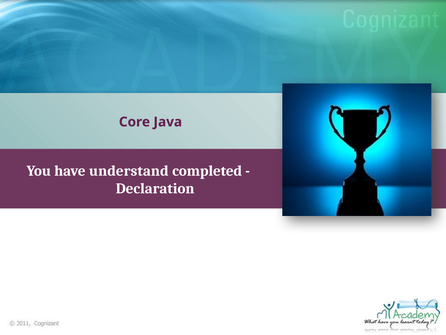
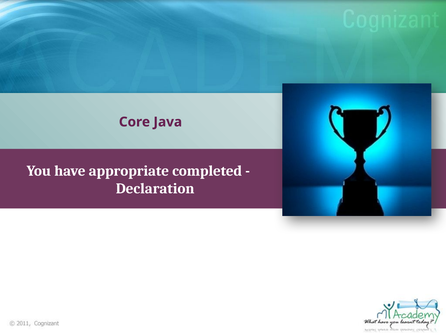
understand: understand -> appropriate
